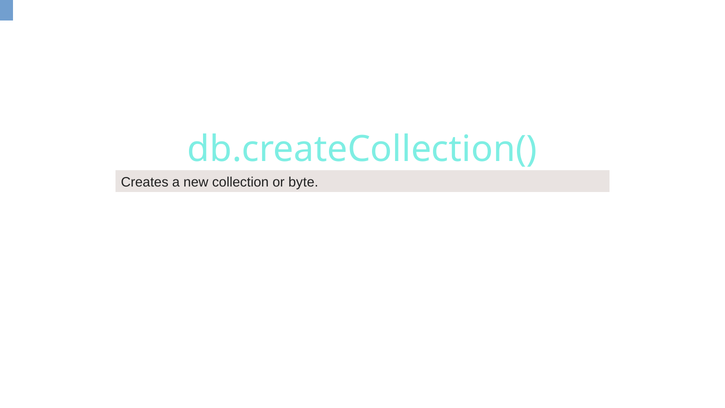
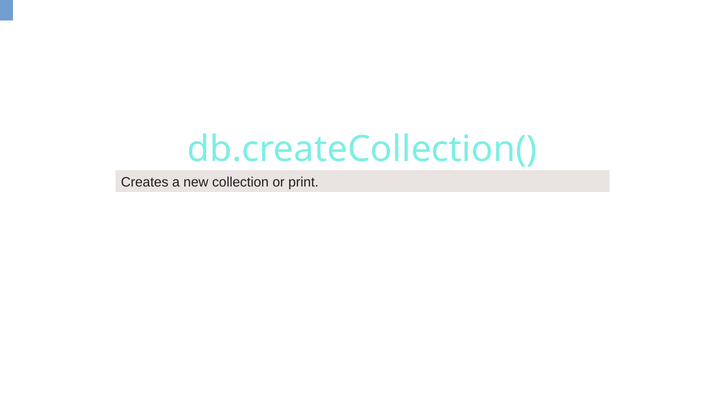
byte: byte -> print
